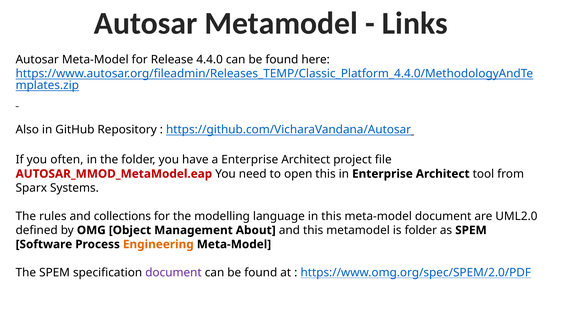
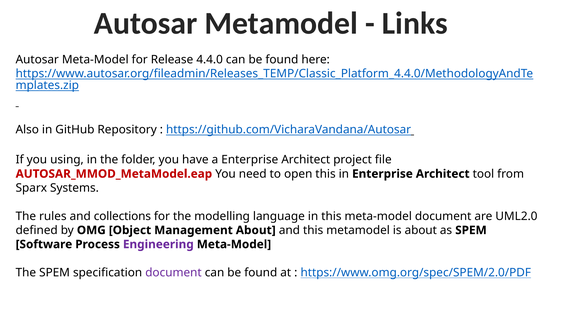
often: often -> using
is folder: folder -> about
Engineering colour: orange -> purple
